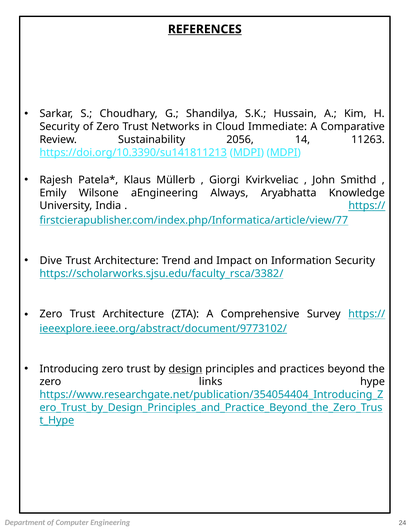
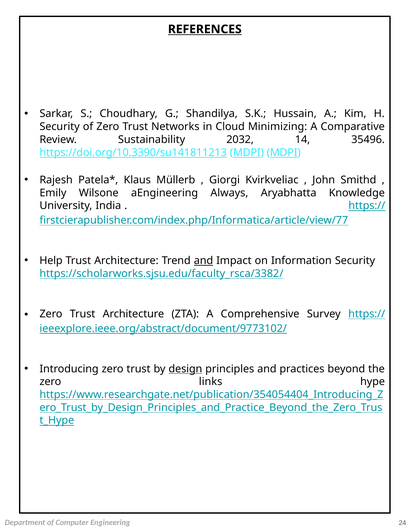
Immediate: Immediate -> Minimizing
2056: 2056 -> 2032
11263: 11263 -> 35496
Dive: Dive -> Help
and at (203, 261) underline: none -> present
